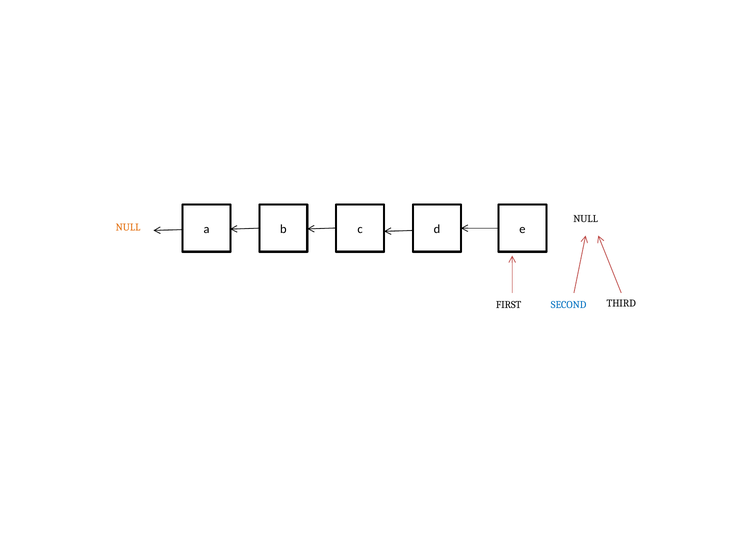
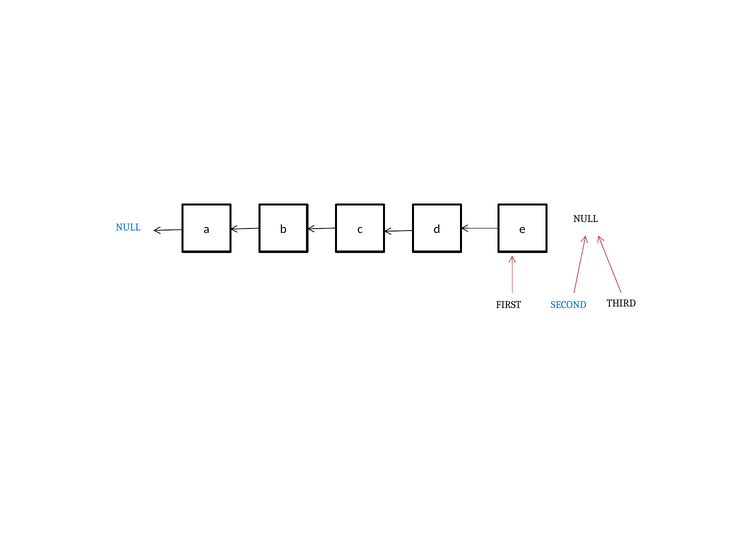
NULL at (128, 227) colour: orange -> blue
